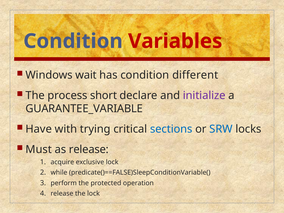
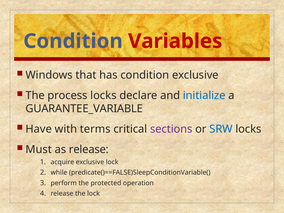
wait: wait -> that
condition different: different -> exclusive
process short: short -> locks
initialize colour: purple -> blue
trying: trying -> terms
sections colour: blue -> purple
